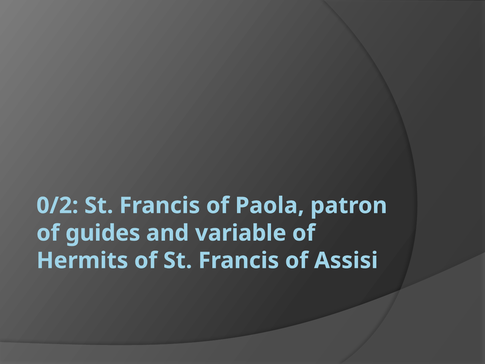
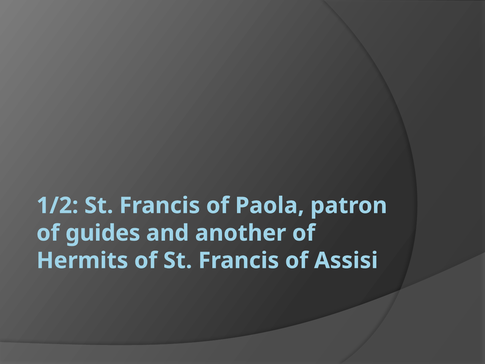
0/2: 0/2 -> 1/2
variable: variable -> another
